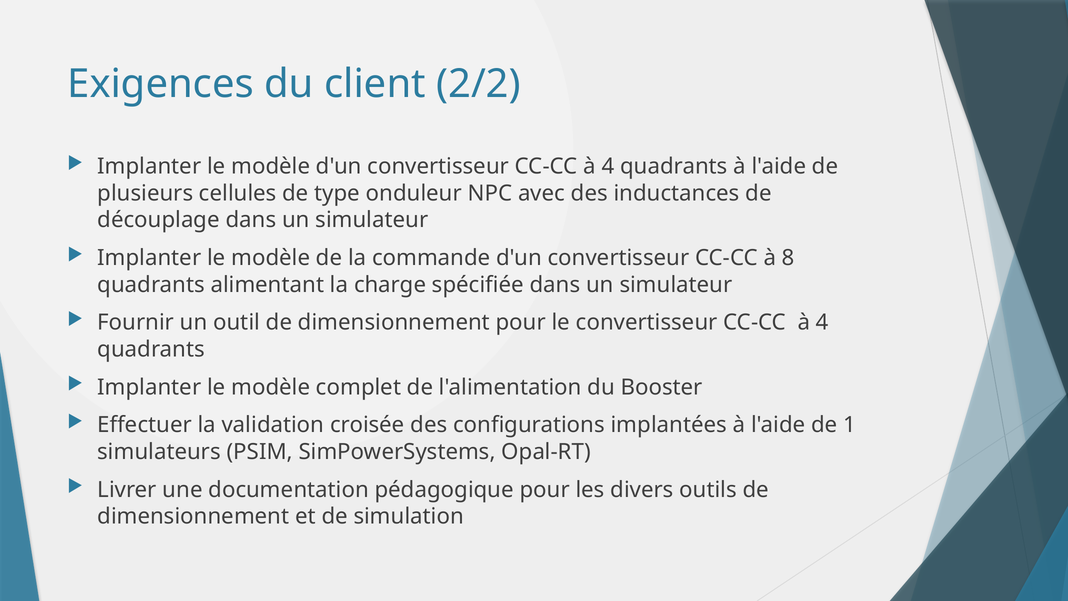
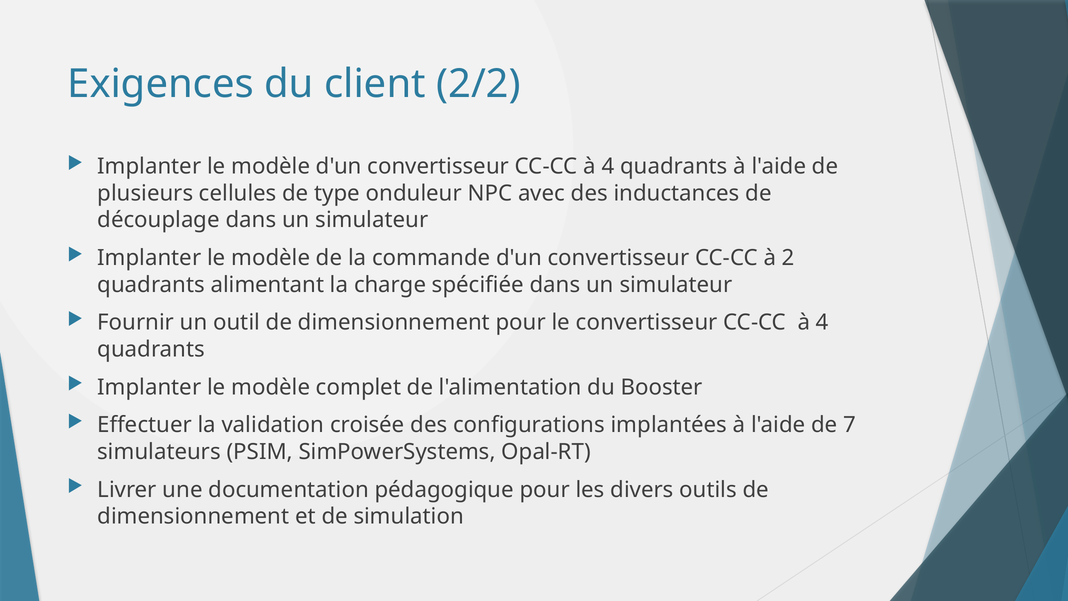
8: 8 -> 2
1: 1 -> 7
